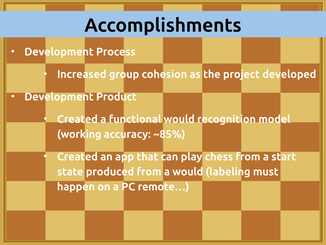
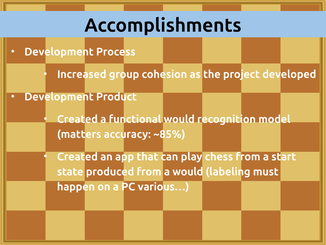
working: working -> matters
remote…: remote… -> various…
